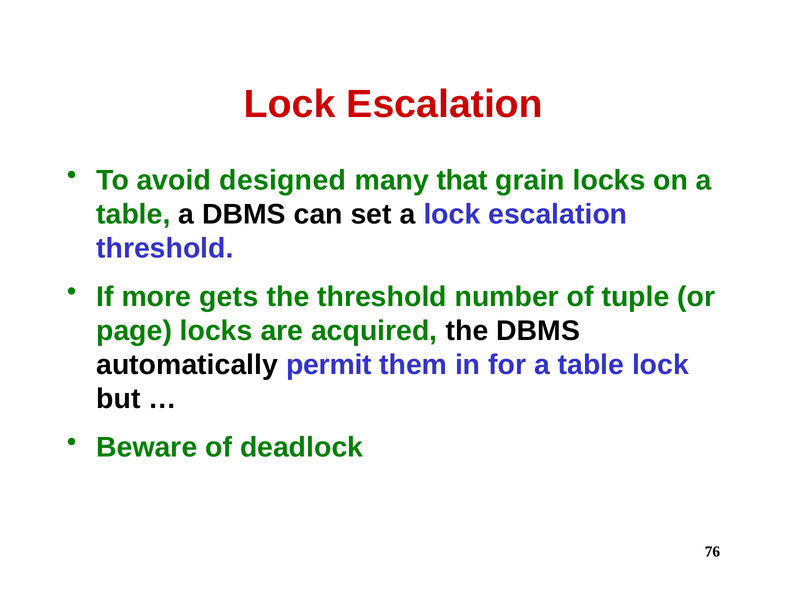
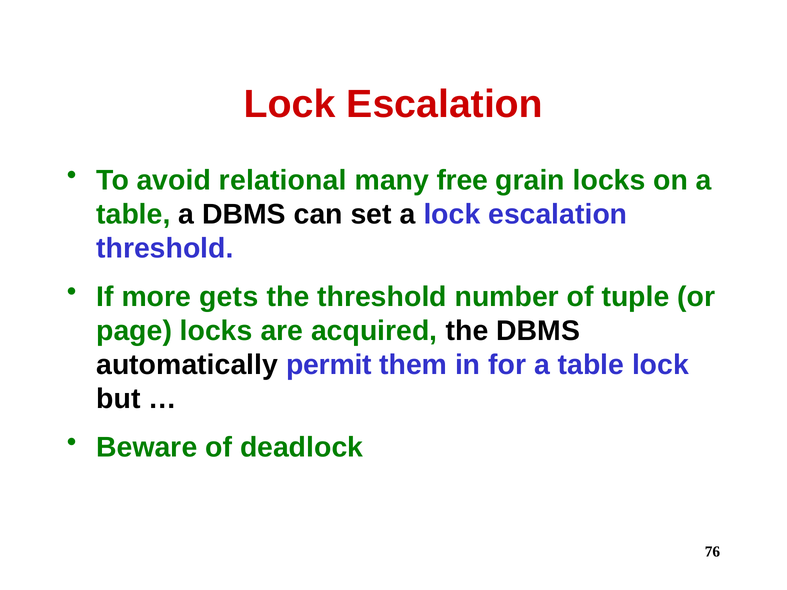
designed: designed -> relational
that: that -> free
